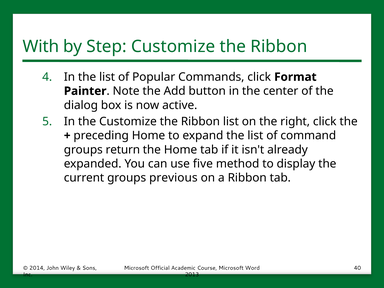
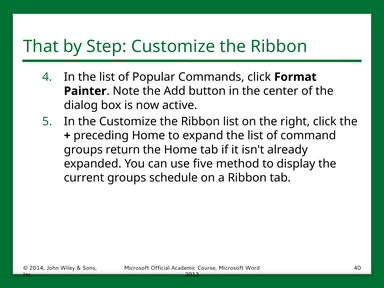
With: With -> That
previous: previous -> schedule
